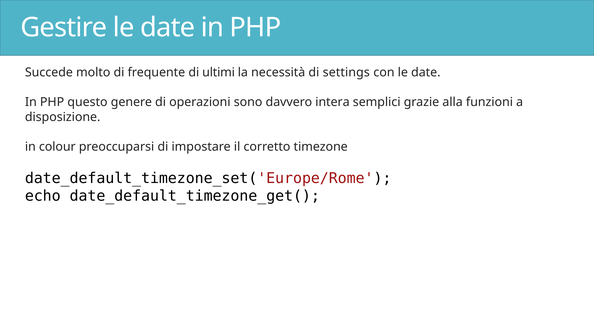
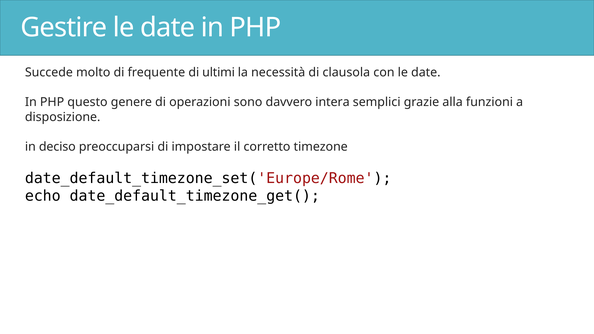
settings: settings -> clausola
colour: colour -> deciso
